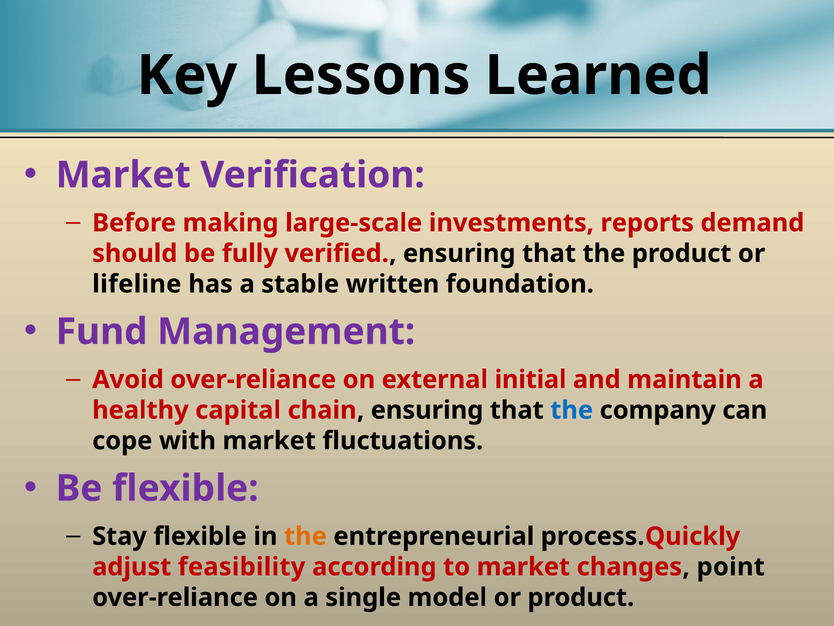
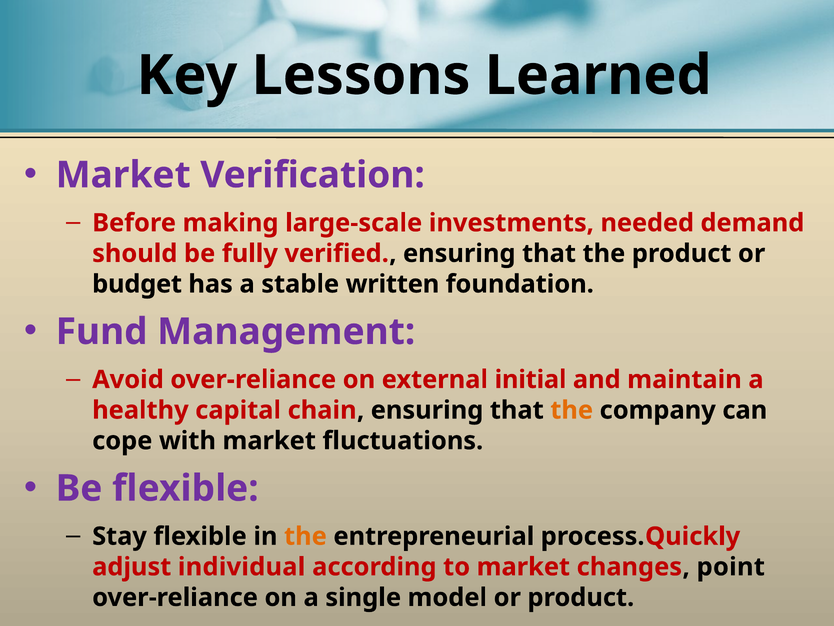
reports: reports -> needed
lifeline: lifeline -> budget
the at (572, 410) colour: blue -> orange
feasibility: feasibility -> individual
